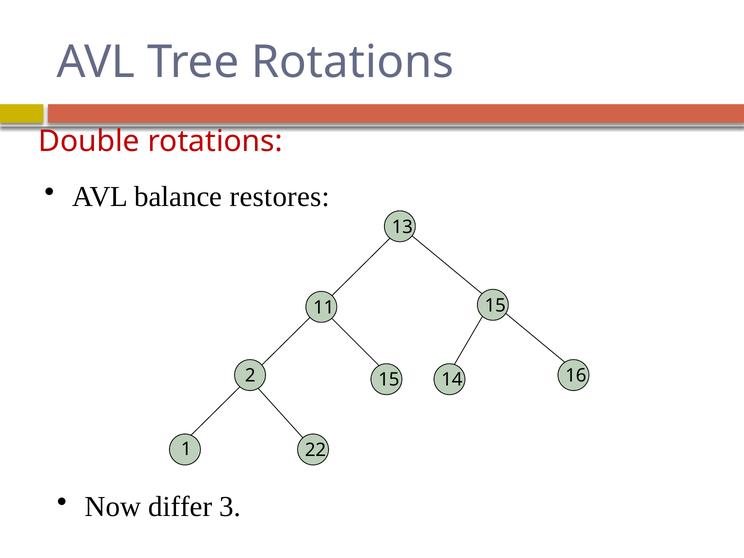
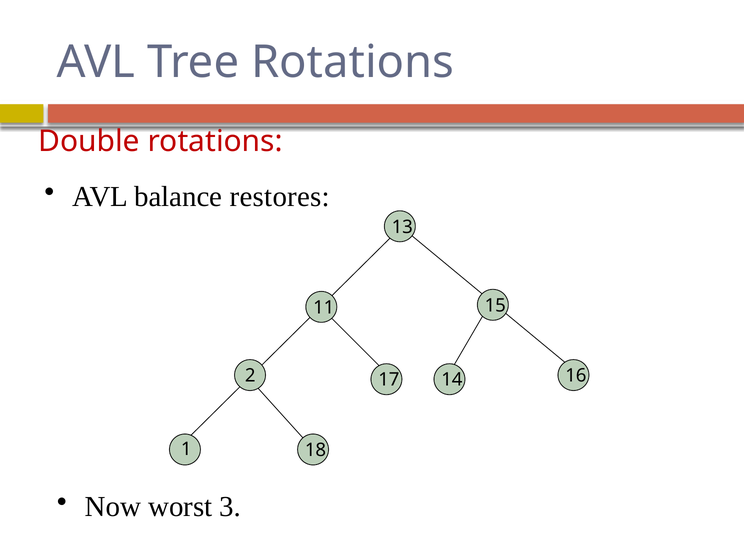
2 15: 15 -> 17
22: 22 -> 18
differ: differ -> worst
